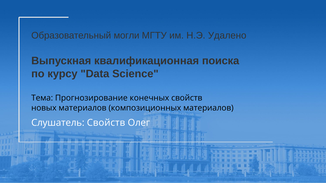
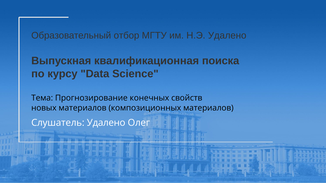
могли: могли -> отбор
Слушатель Свойств: Свойств -> Удалено
